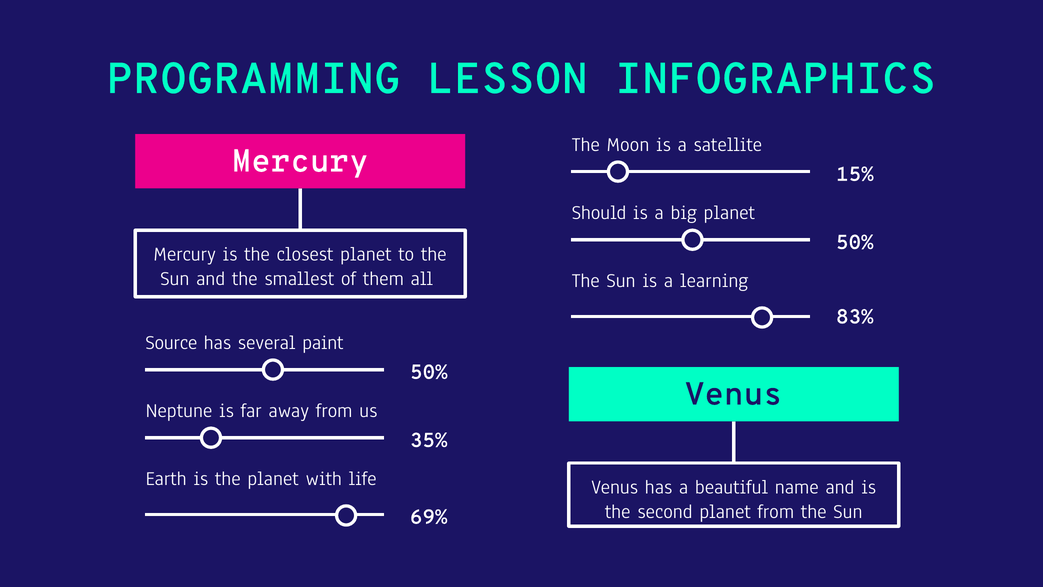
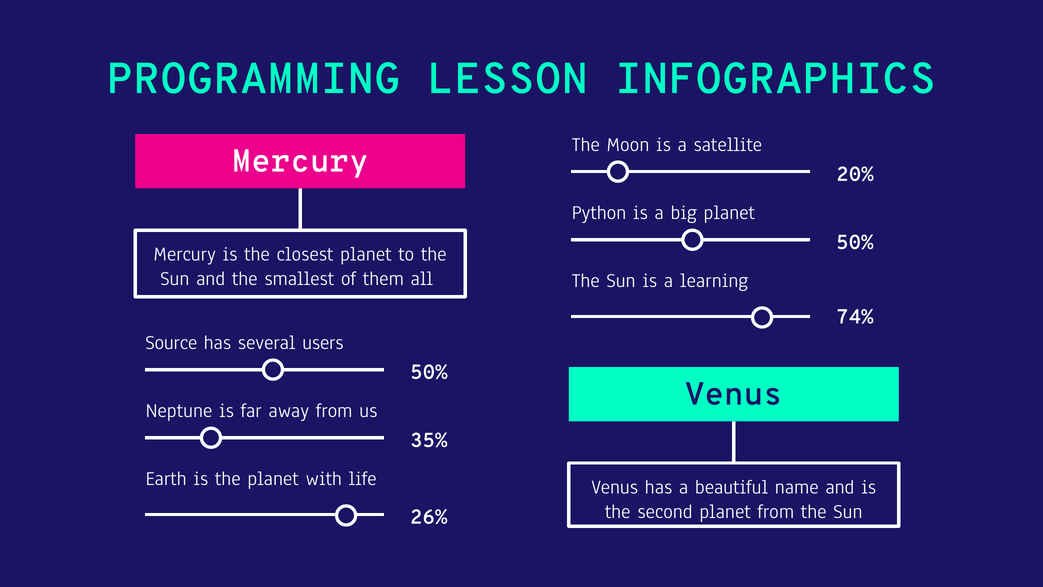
15%: 15% -> 20%
Should: Should -> Python
83%: 83% -> 74%
paint: paint -> users
69%: 69% -> 26%
